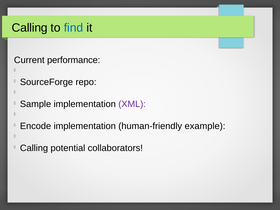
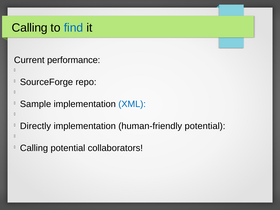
XML colour: purple -> blue
Encode: Encode -> Directly
human-friendly example: example -> potential
